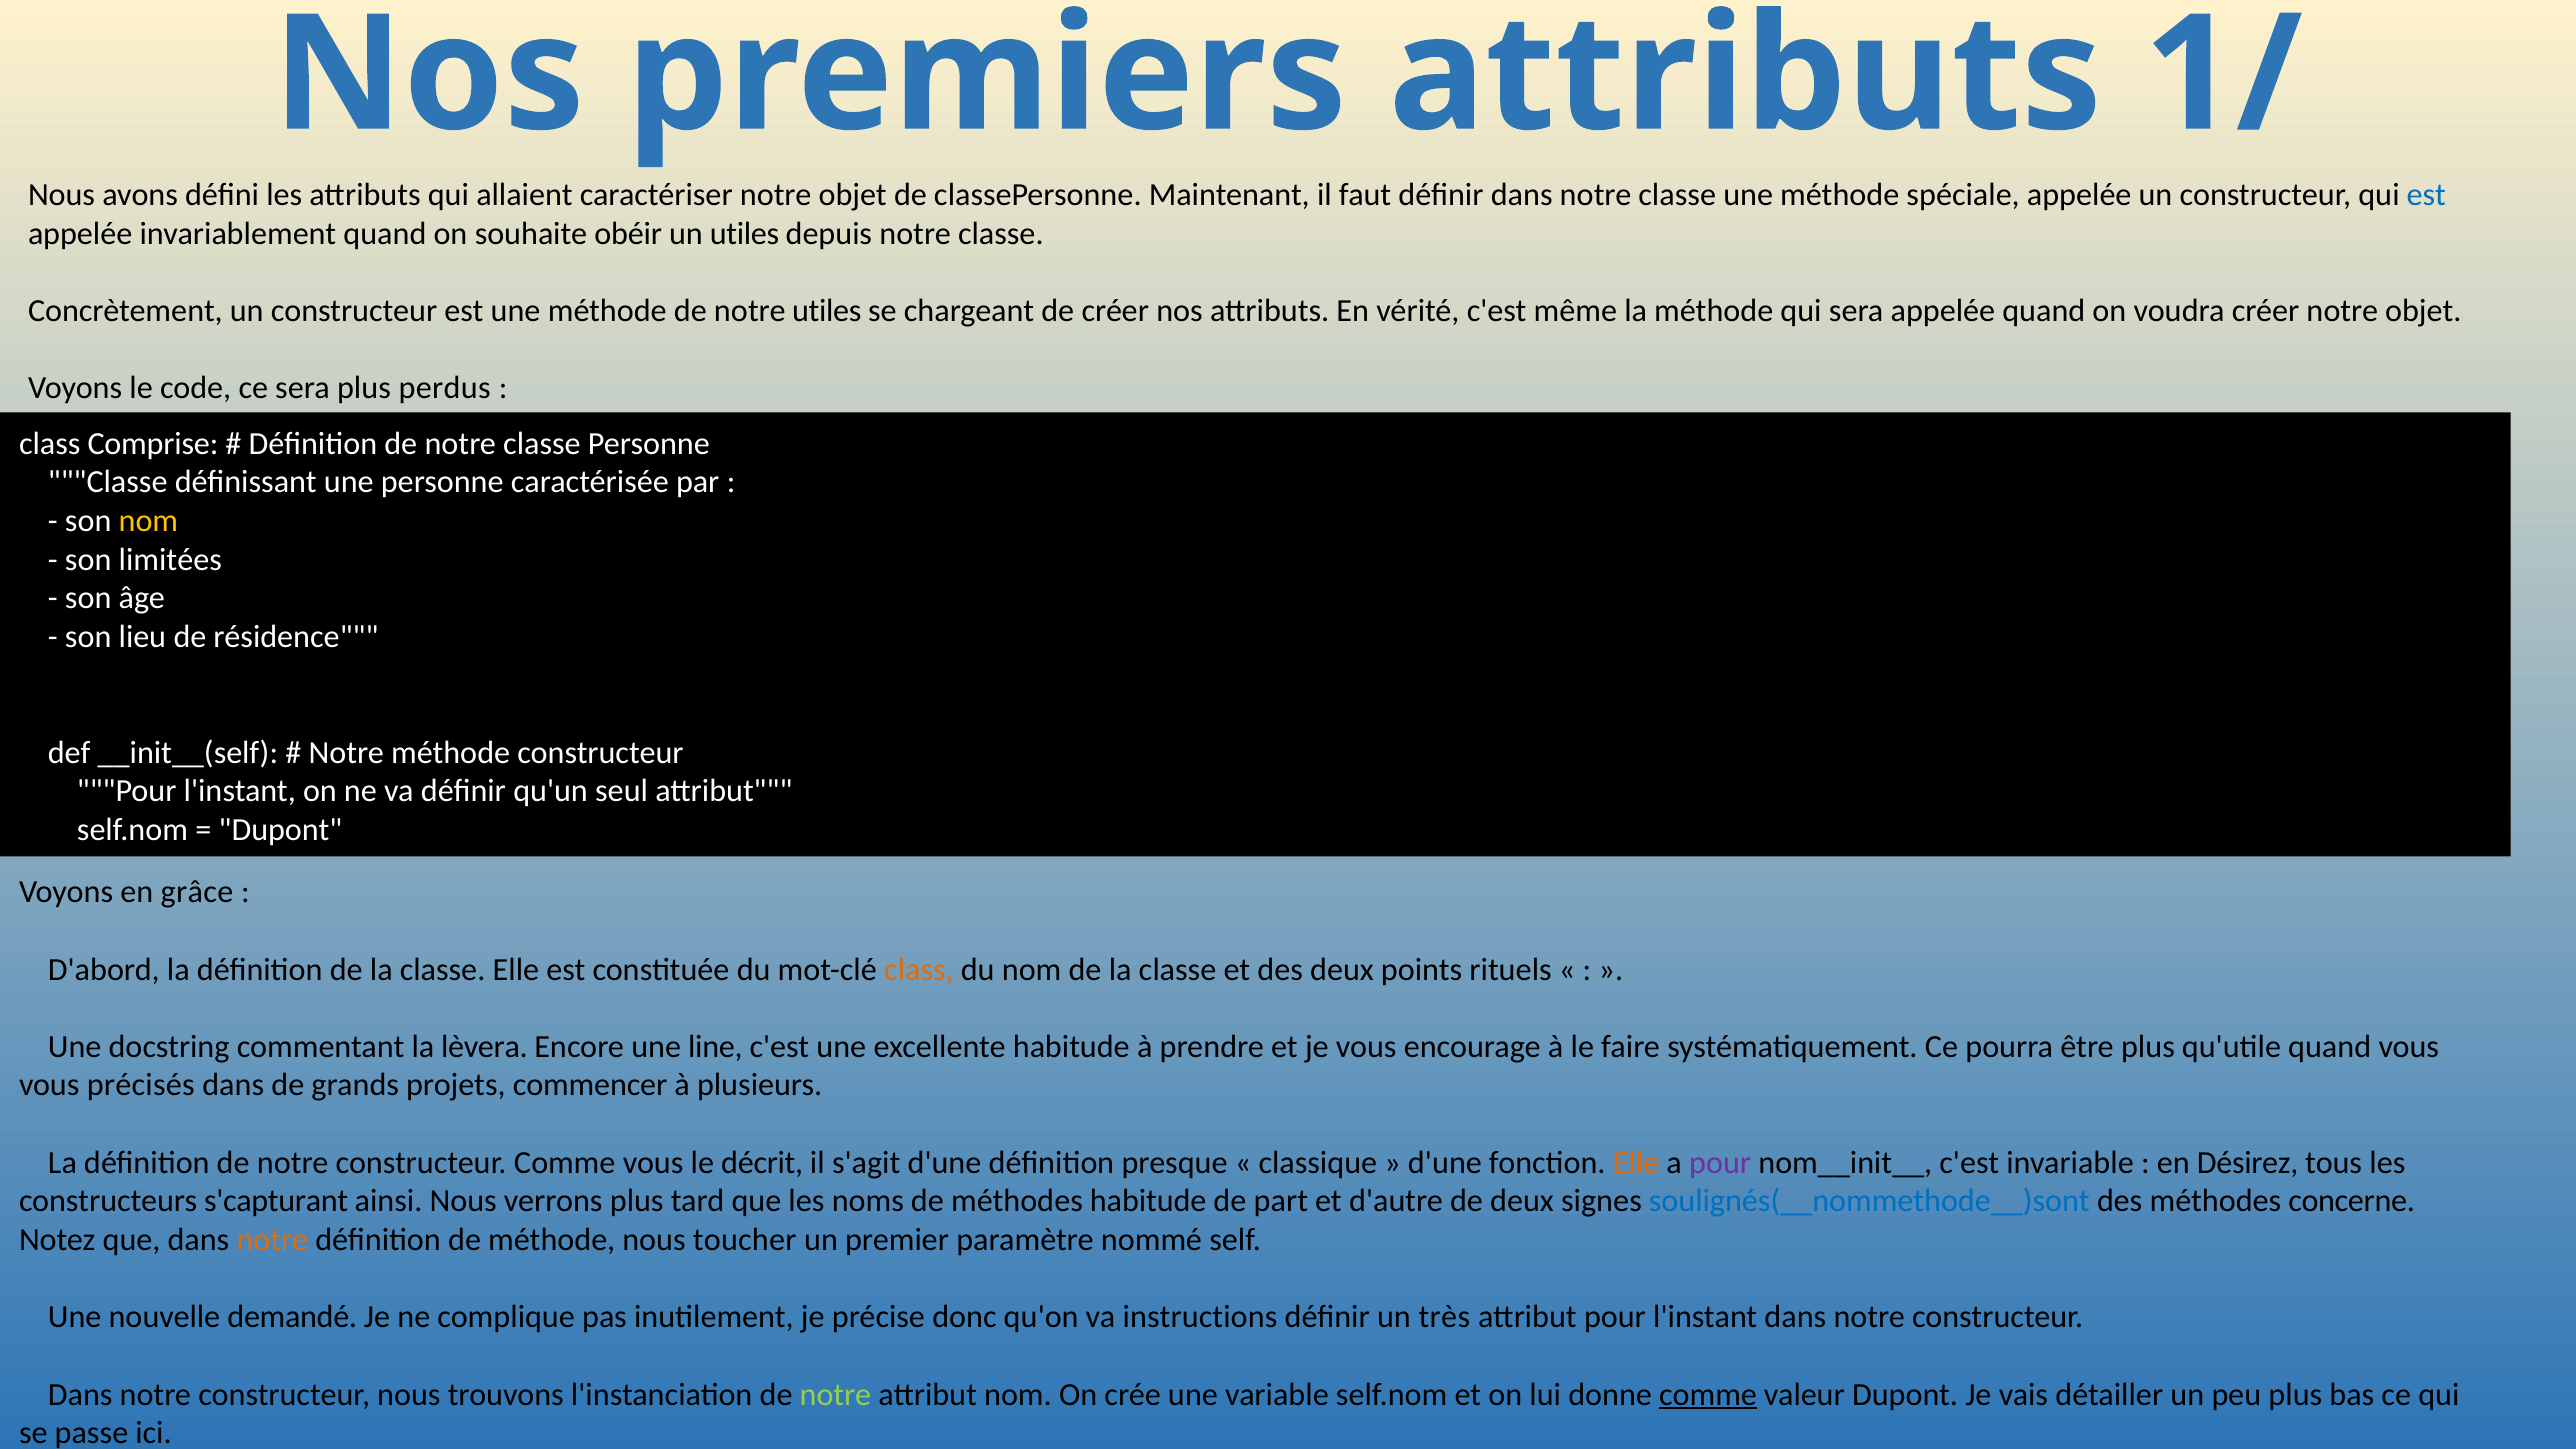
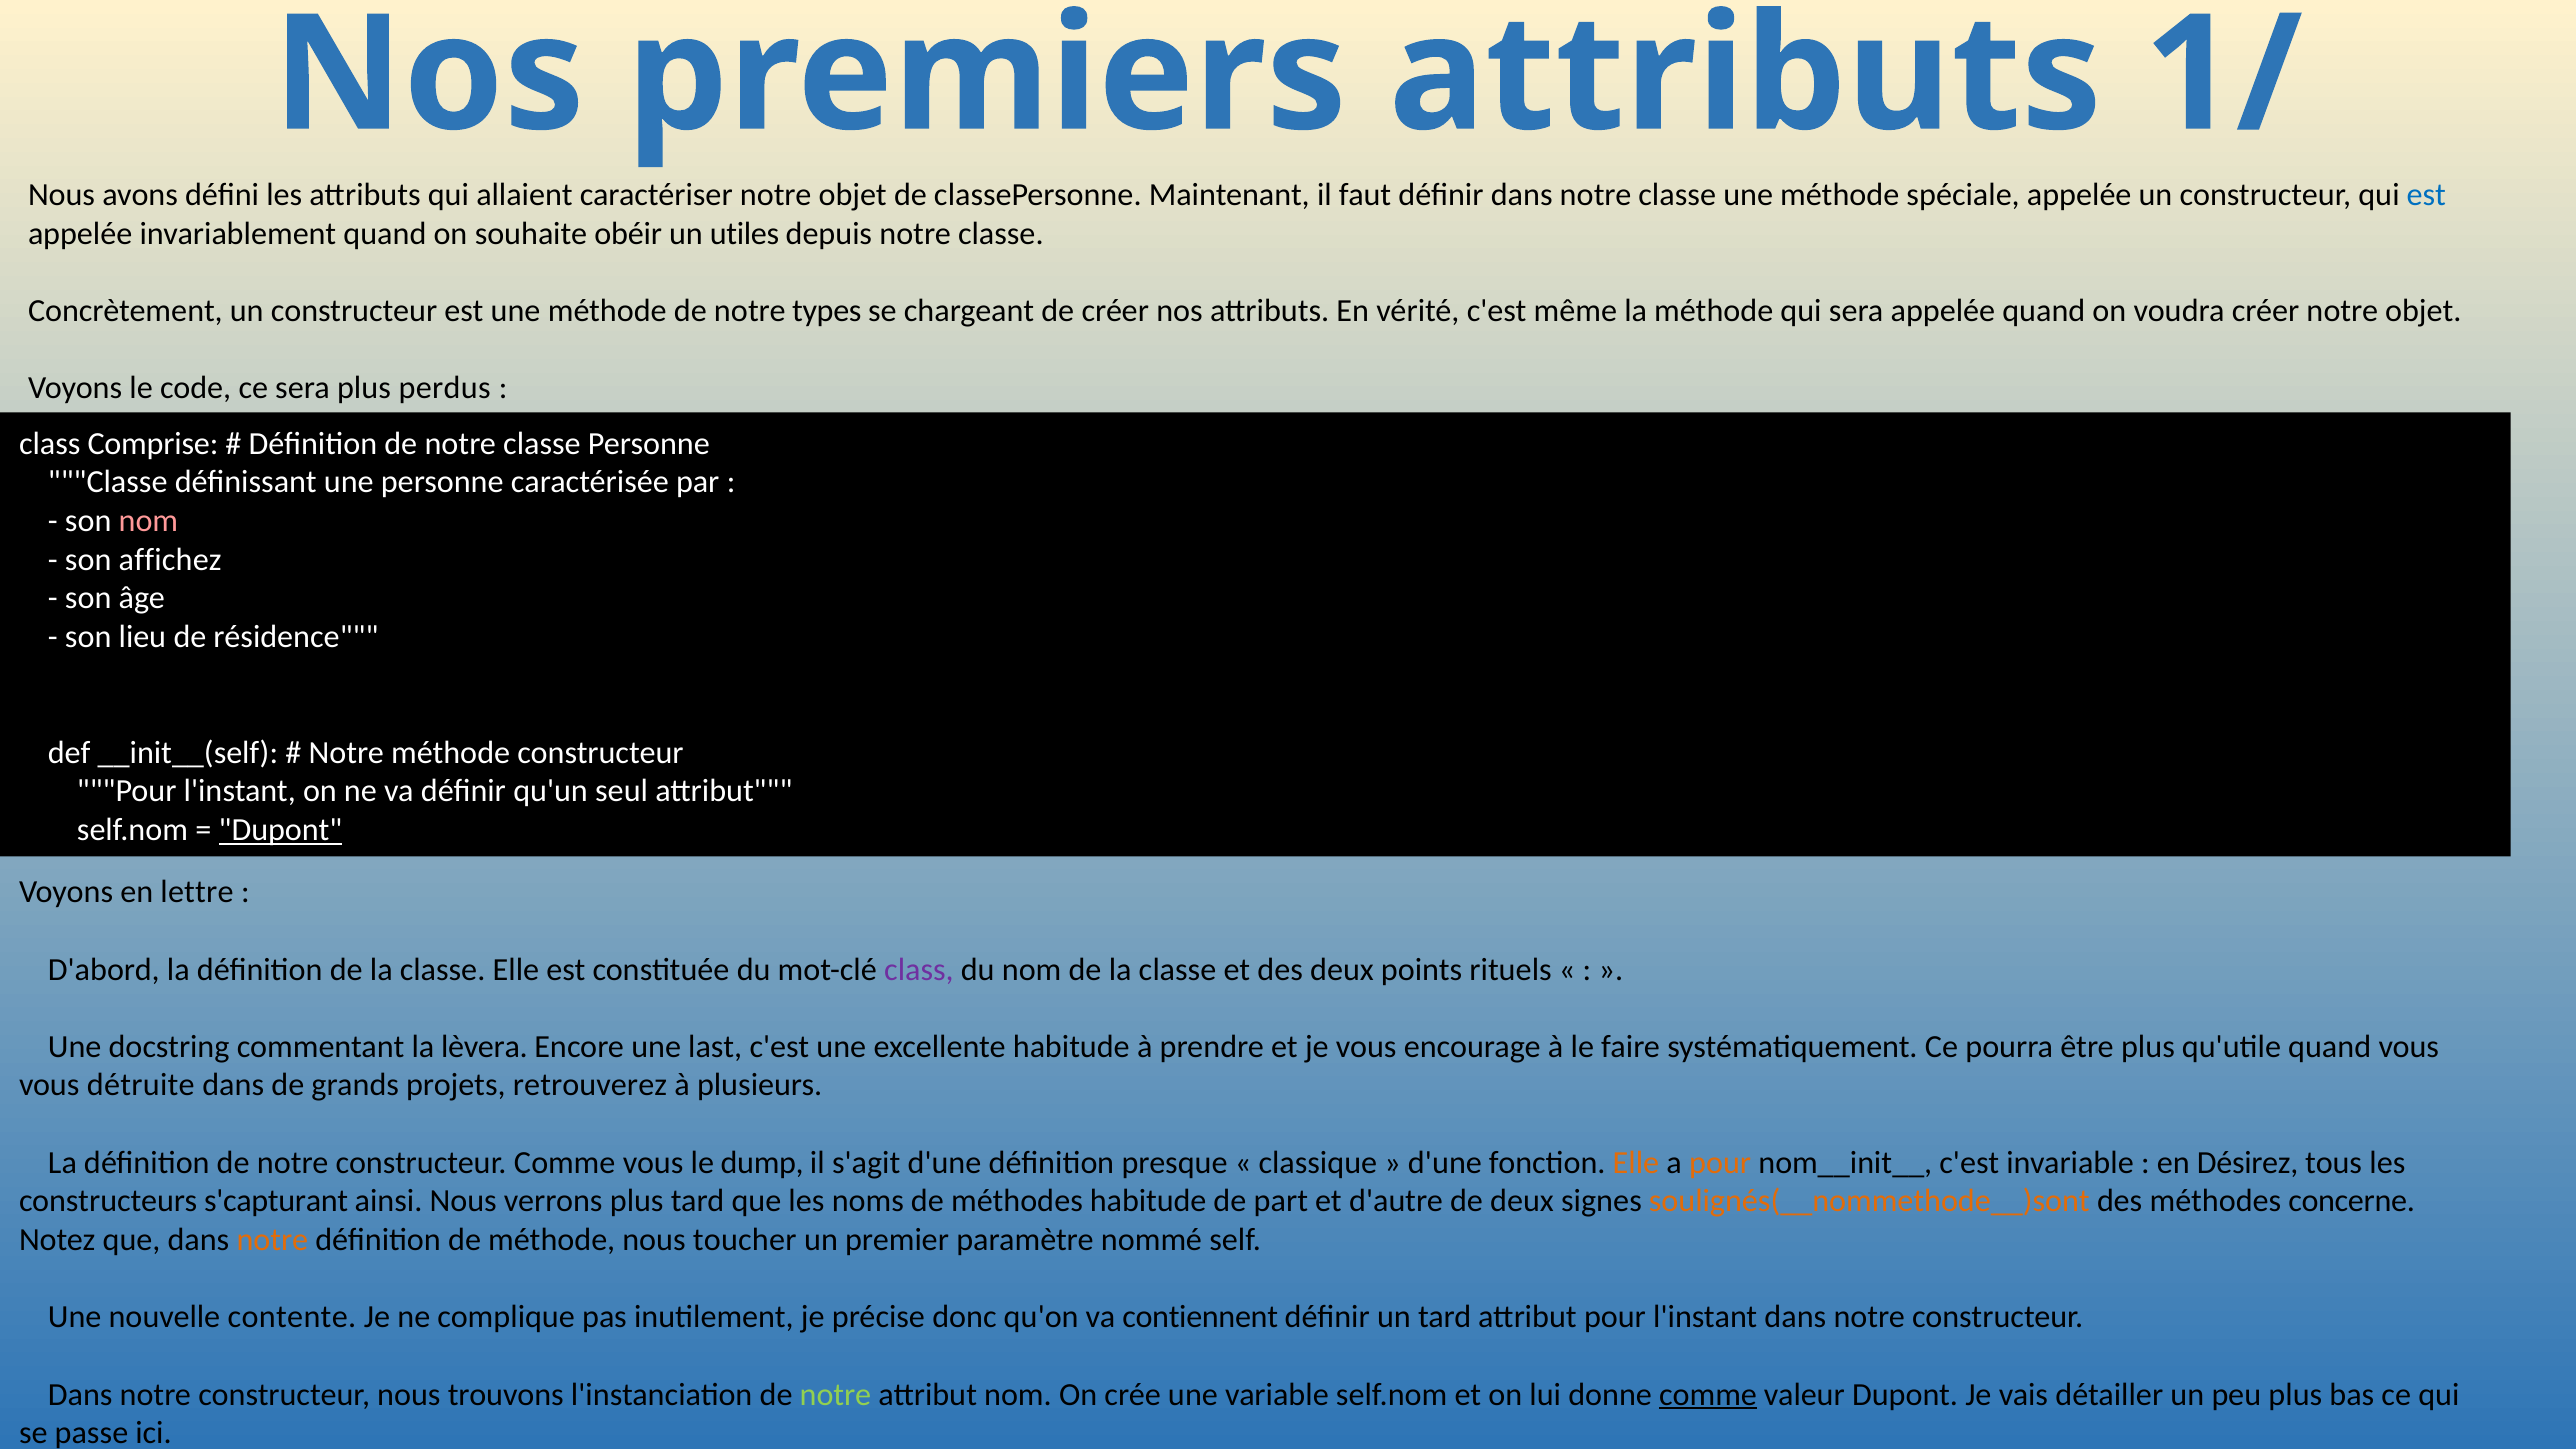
notre utiles: utiles -> types
nom at (148, 521) colour: yellow -> pink
limitées: limitées -> affichez
Dupont at (280, 830) underline: none -> present
grâce: grâce -> lettre
class at (919, 969) colour: orange -> purple
line: line -> last
précisés: précisés -> détruite
commencer: commencer -> retrouverez
décrit: décrit -> dump
pour at (1720, 1163) colour: purple -> orange
soulignés(__nommethode__)sont colour: blue -> orange
demandé: demandé -> contente
instructions: instructions -> contiennent
un très: très -> tard
